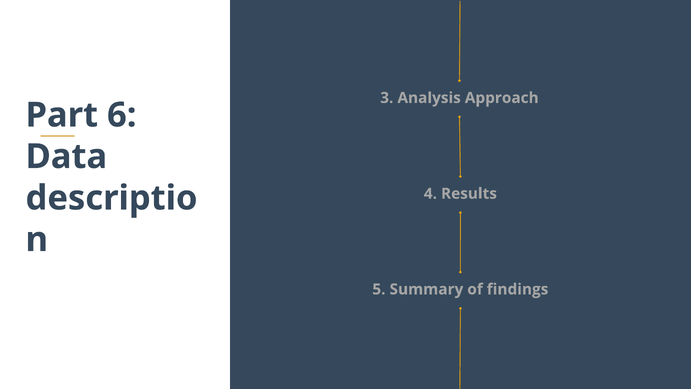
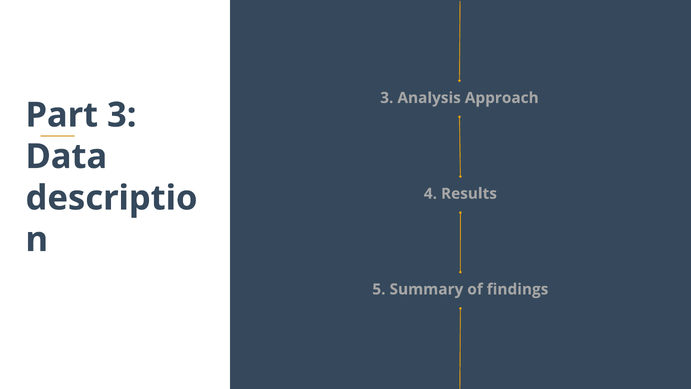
Part 6: 6 -> 3
